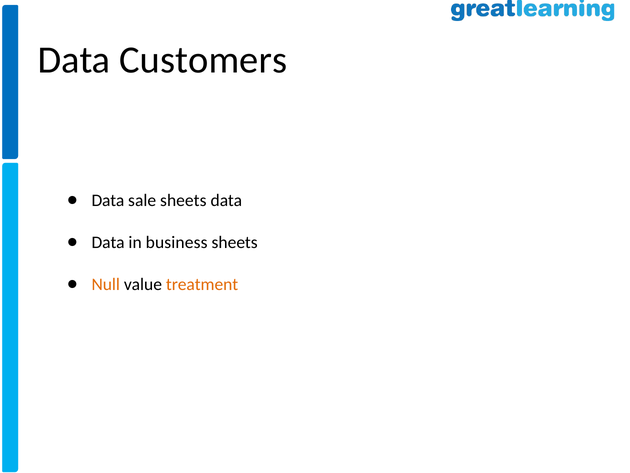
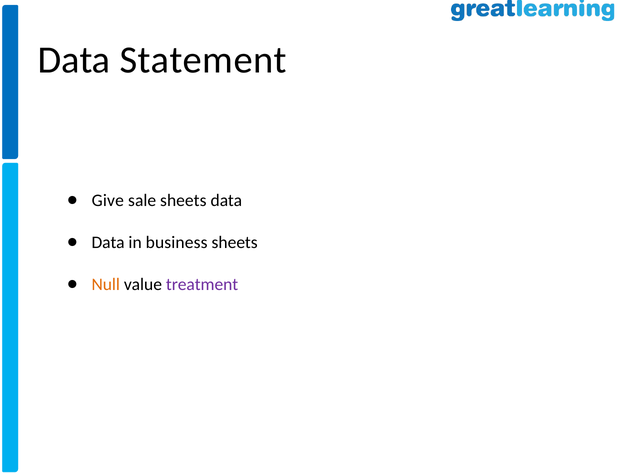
Customers: Customers -> Statement
Data at (108, 200): Data -> Give
treatment colour: orange -> purple
